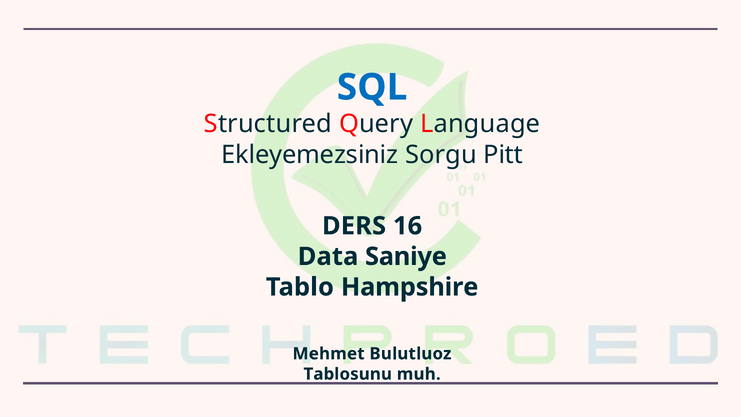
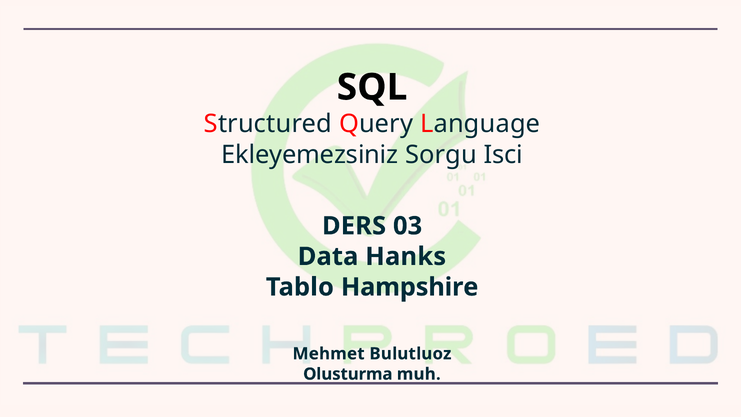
SQL colour: blue -> black
Pitt: Pitt -> Isci
16: 16 -> 03
Saniye: Saniye -> Hanks
Tablosunu: Tablosunu -> Olusturma
